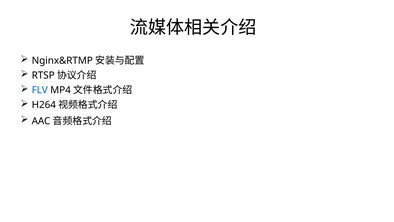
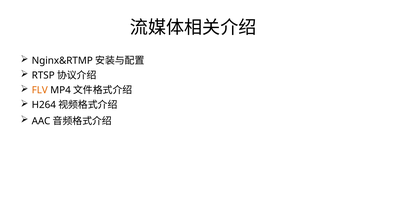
FLV colour: blue -> orange
